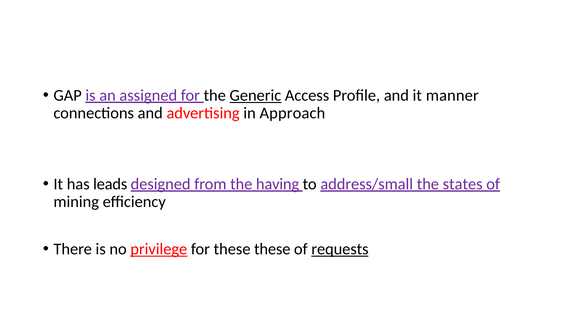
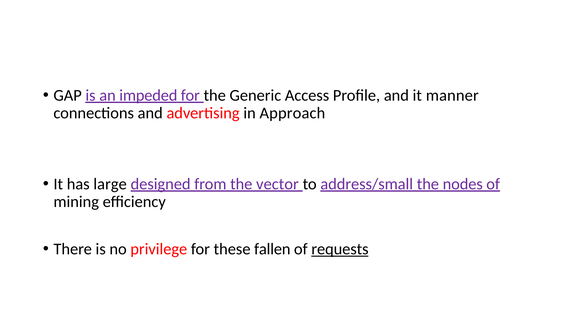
assigned: assigned -> impeded
Generic underline: present -> none
leads: leads -> large
having: having -> vector
states: states -> nodes
privilege underline: present -> none
these these: these -> fallen
